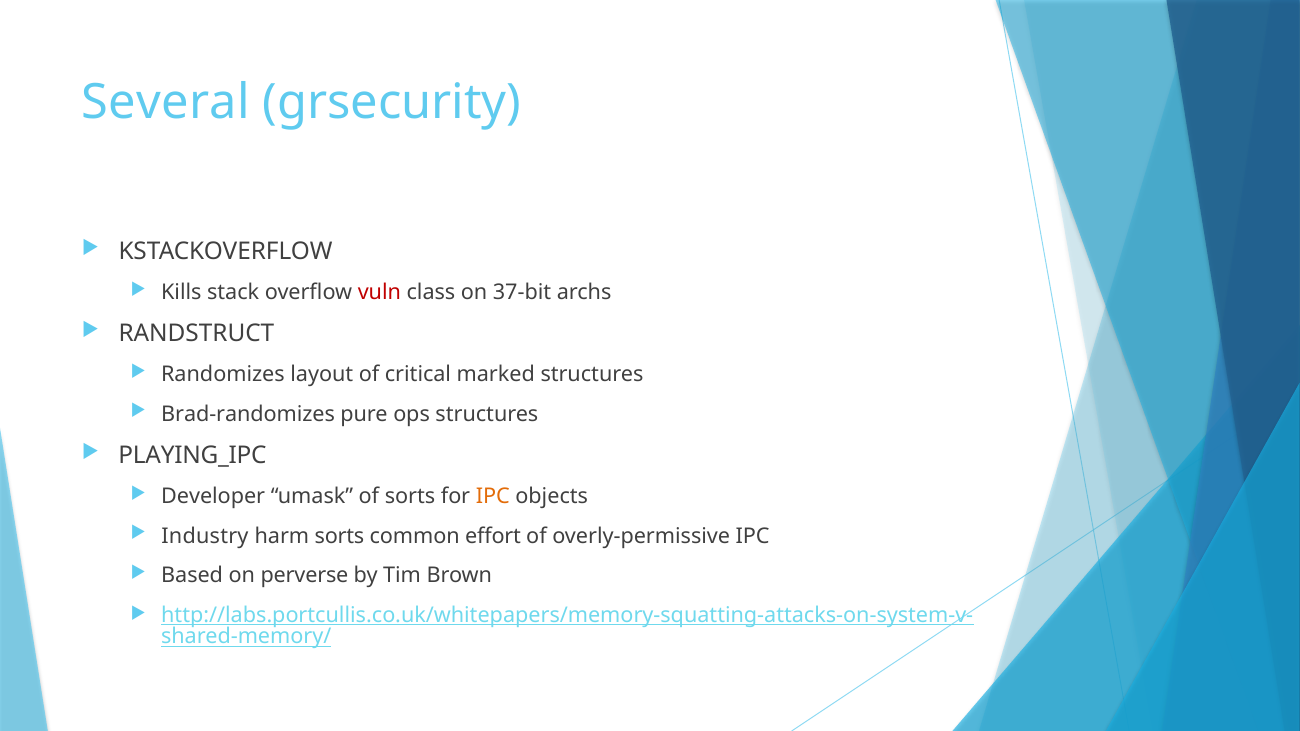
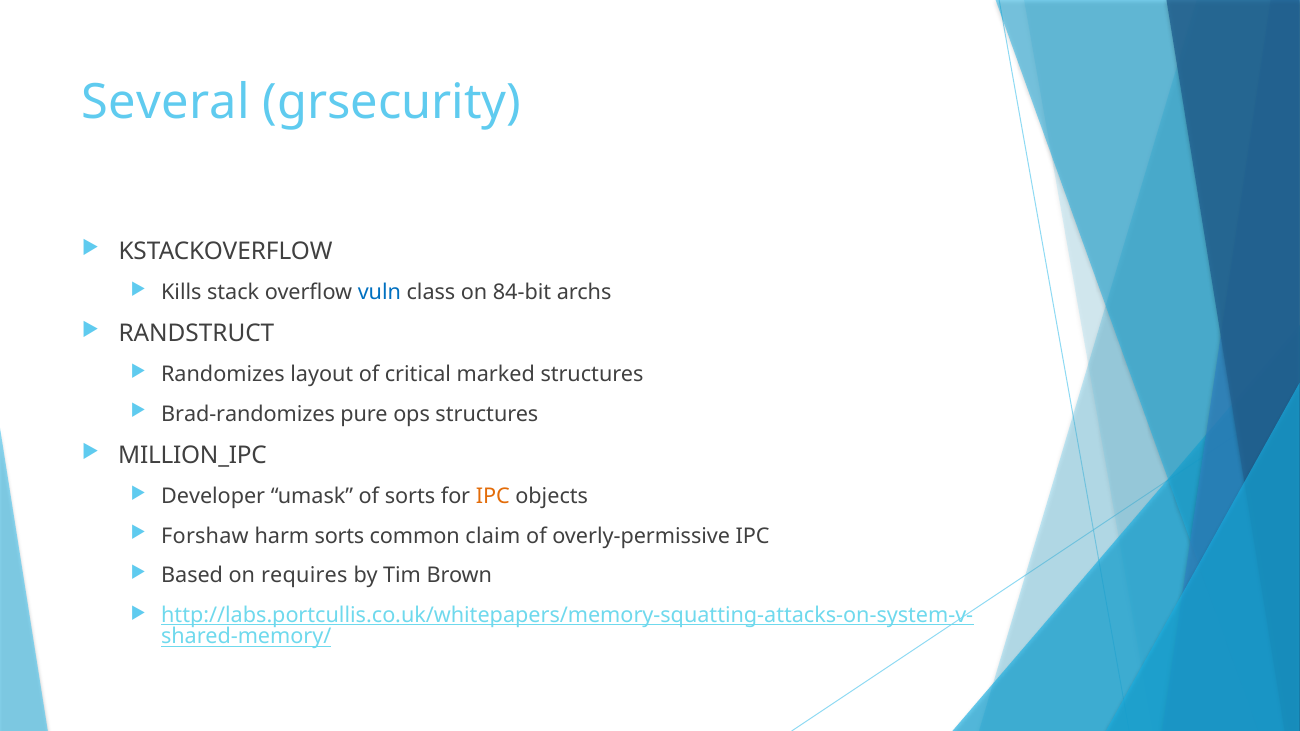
vuln colour: red -> blue
37-bit: 37-bit -> 84-bit
PLAYING_IPC: PLAYING_IPC -> MILLION_IPC
Industry: Industry -> Forshaw
effort: effort -> claim
perverse: perverse -> requires
